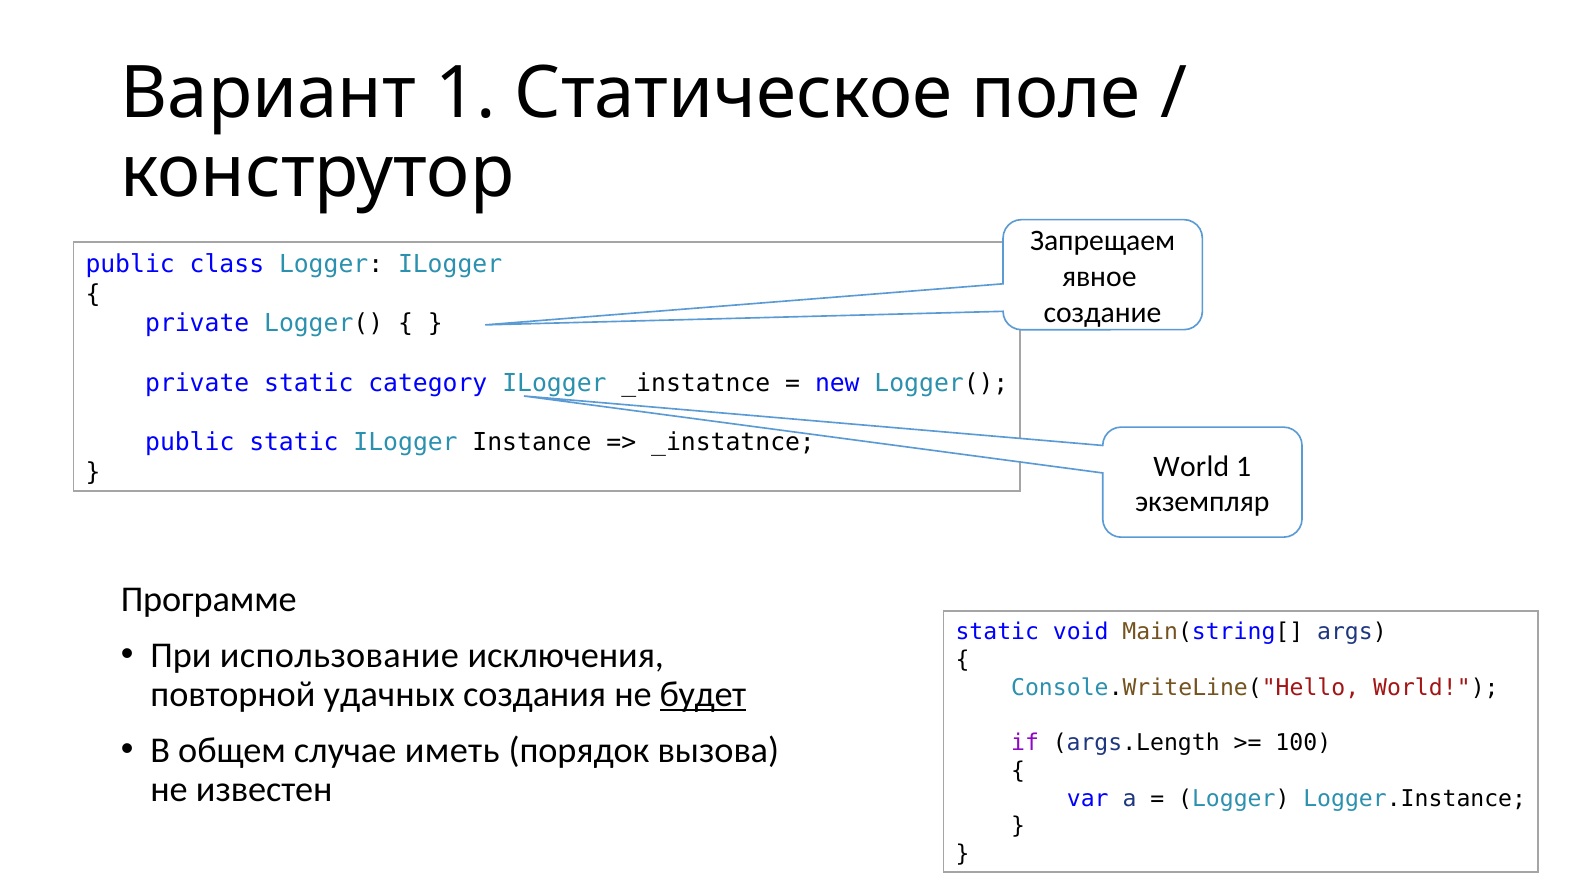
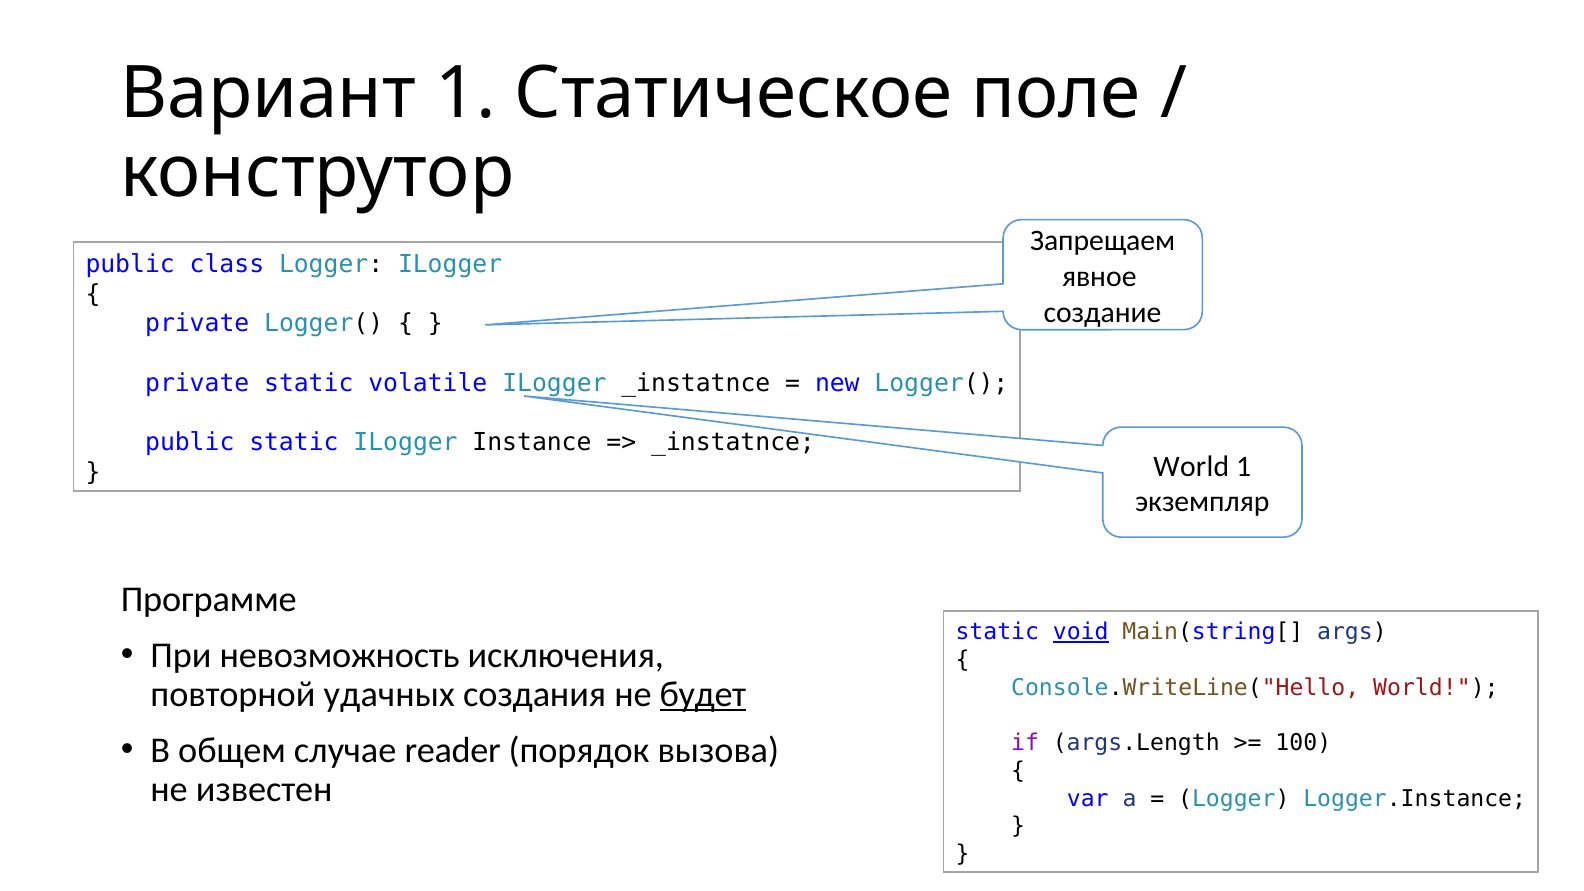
category: category -> volatile
void underline: none -> present
использование: использование -> невозможность
иметь: иметь -> reader
